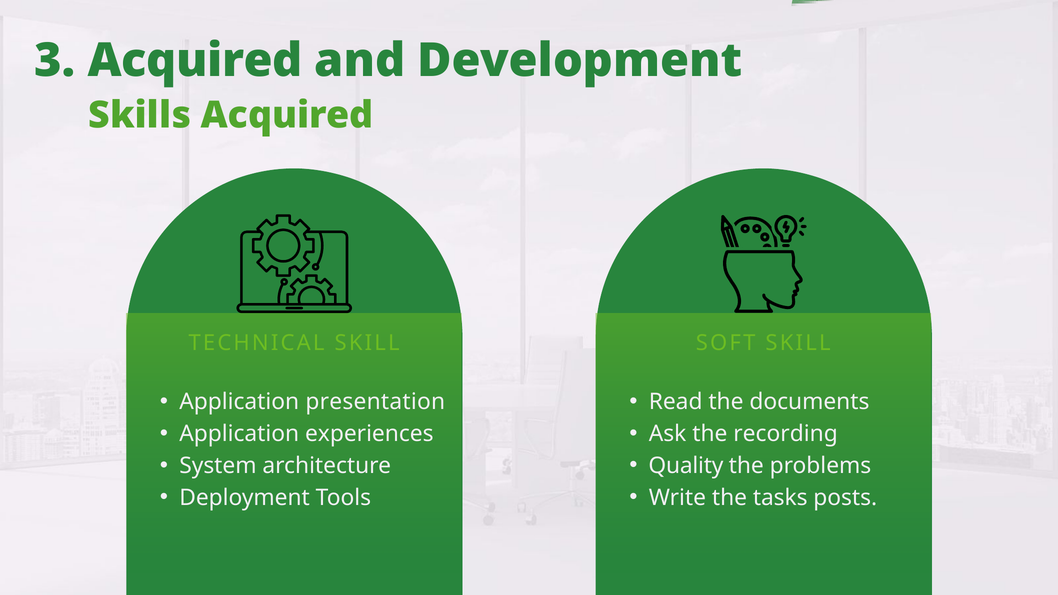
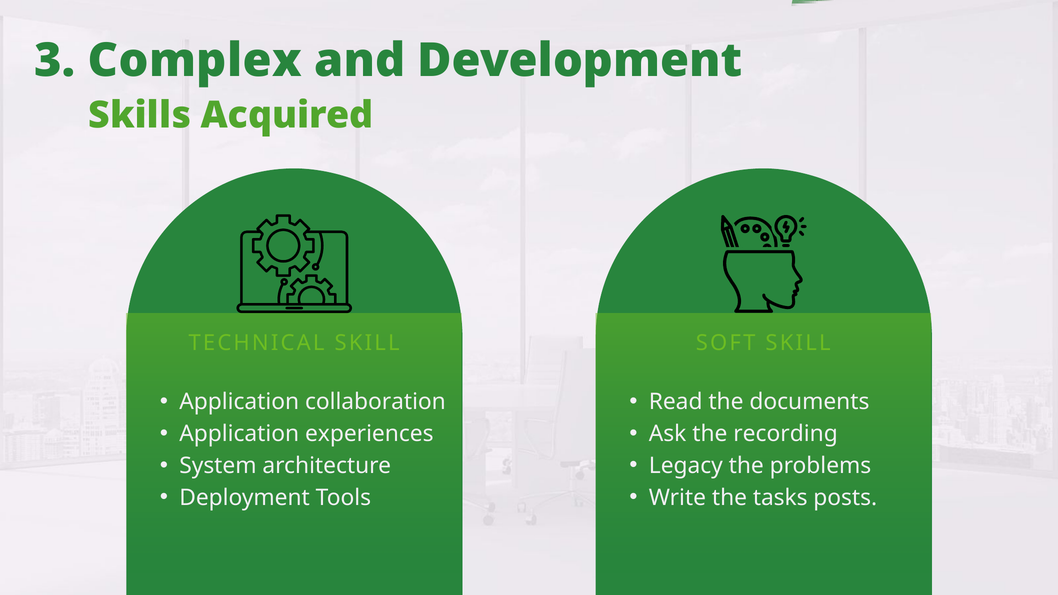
3 Acquired: Acquired -> Complex
presentation: presentation -> collaboration
Quality: Quality -> Legacy
